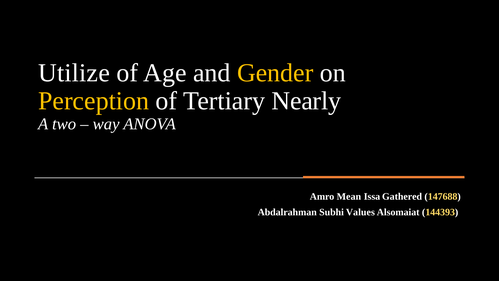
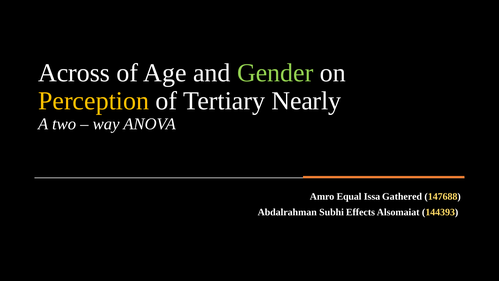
Utilize: Utilize -> Across
Gender colour: yellow -> light green
Mean: Mean -> Equal
Values: Values -> Effects
